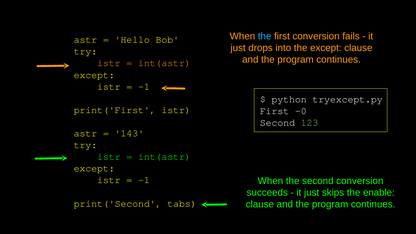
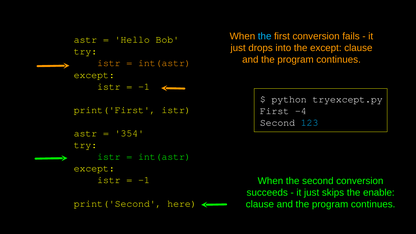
-0: -0 -> -4
123 colour: light green -> light blue
143: 143 -> 354
tabs: tabs -> here
